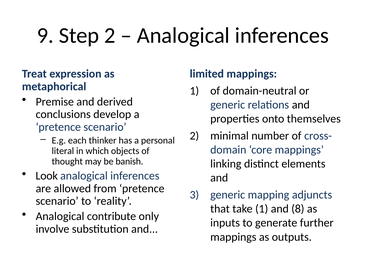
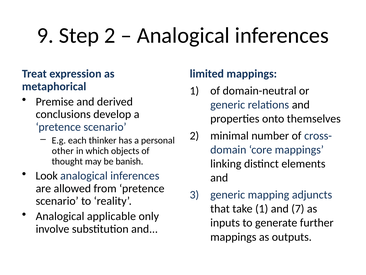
literal: literal -> other
8: 8 -> 7
contribute: contribute -> applicable
